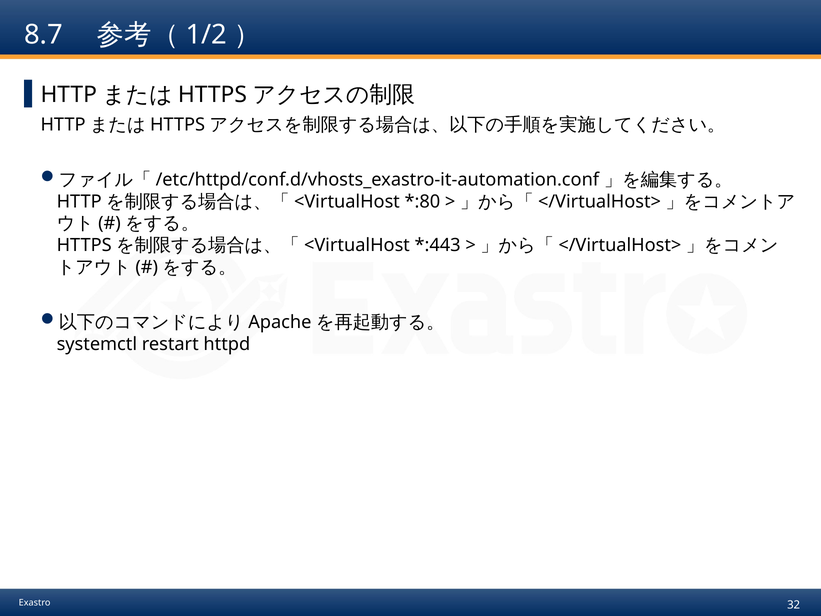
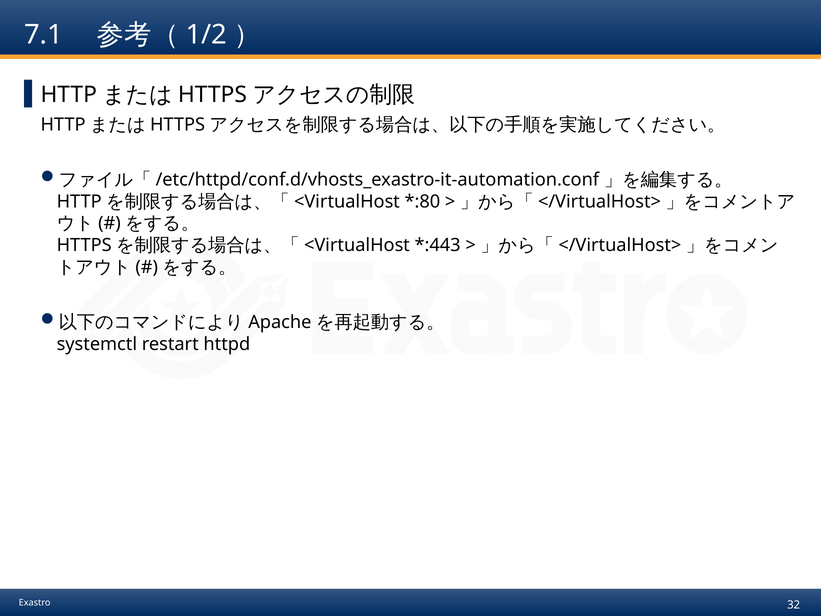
8.7: 8.7 -> 7.1
